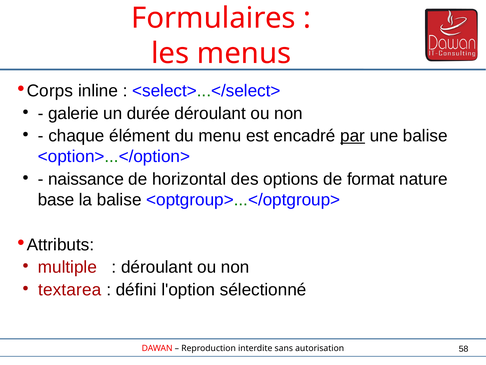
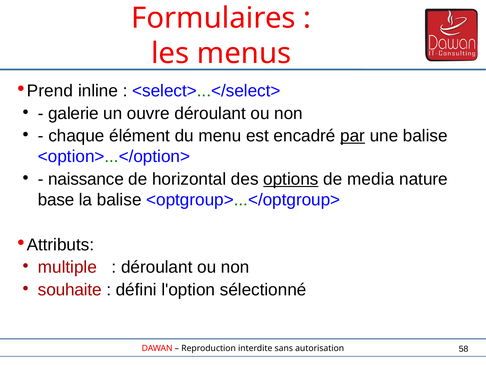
Corps: Corps -> Prend
durée: durée -> ouvre
options underline: none -> present
format: format -> media
textarea: textarea -> souhaite
